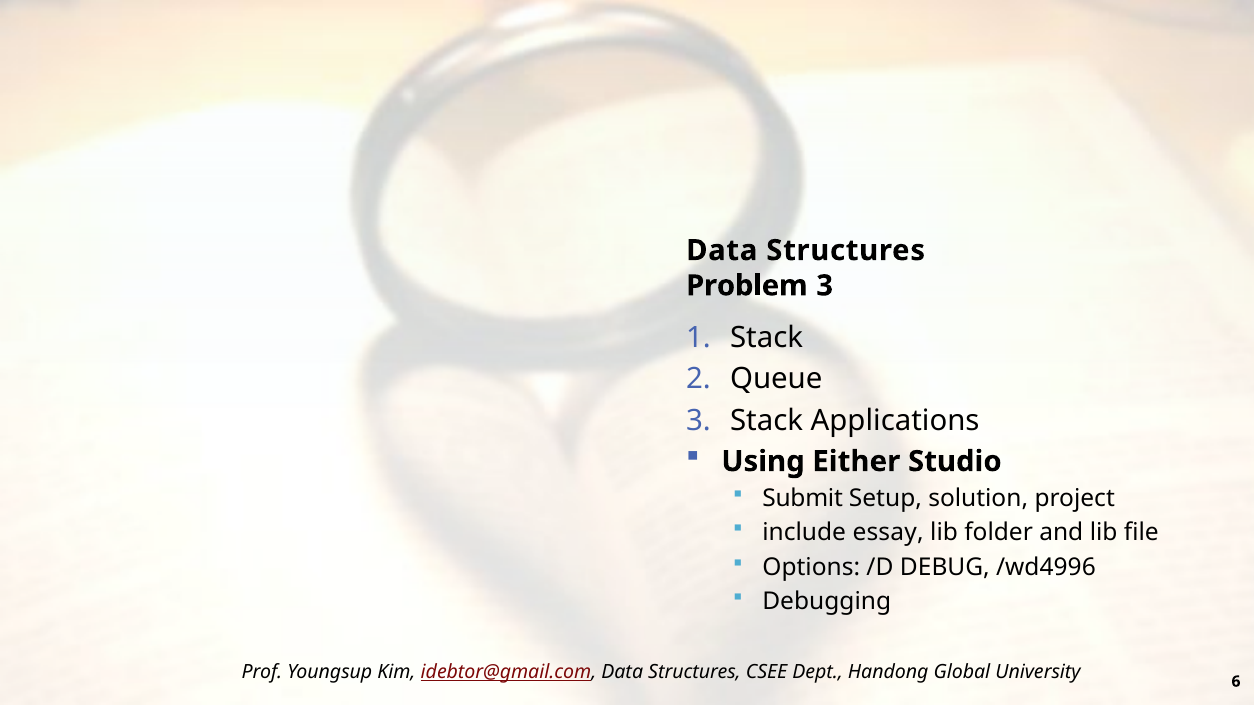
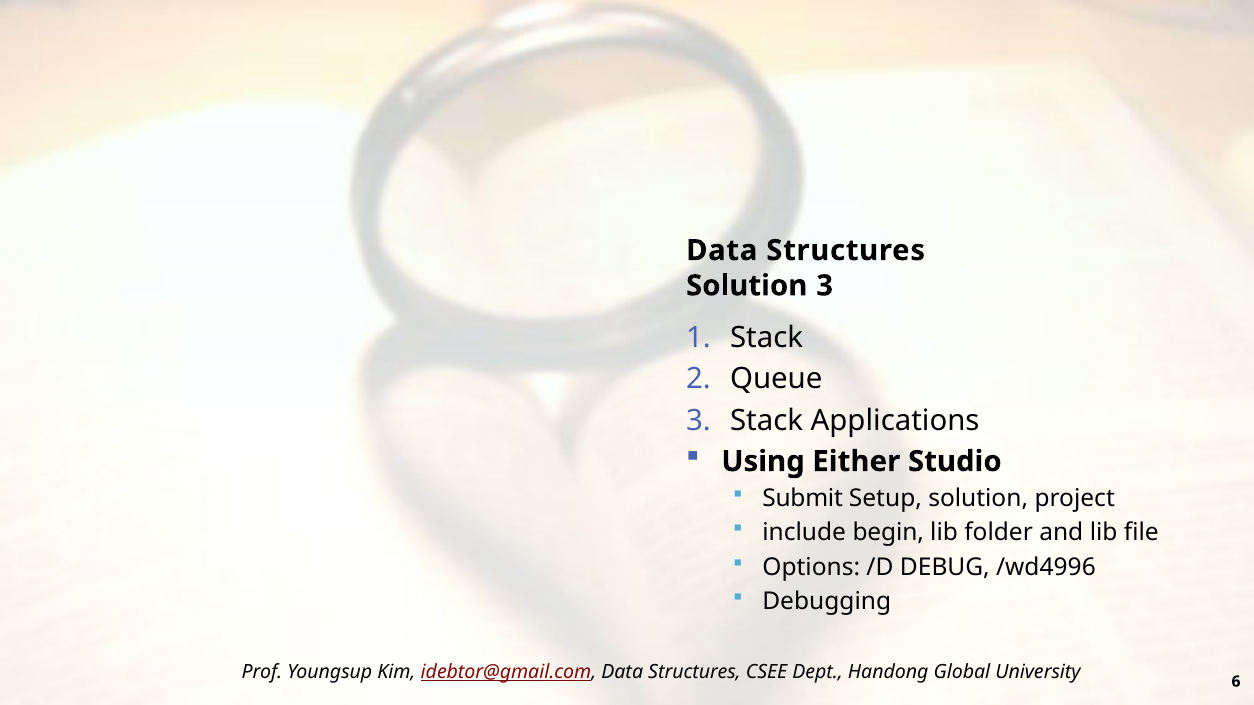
Problem at (747, 286): Problem -> Solution
essay: essay -> begin
